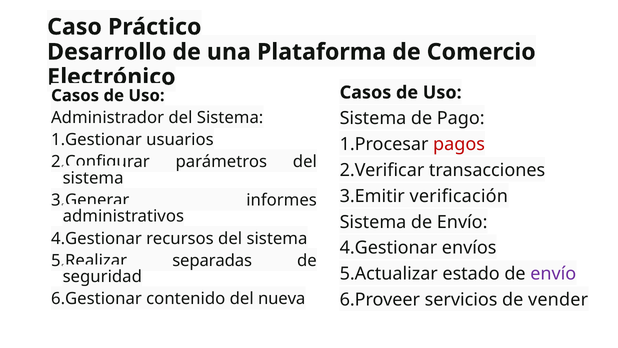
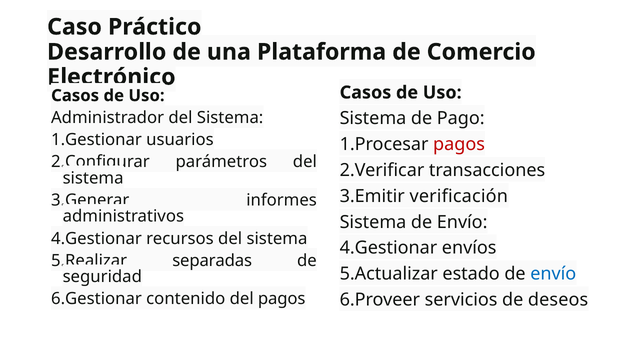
envío at (553, 274) colour: purple -> blue
del nueva: nueva -> pagos
vender: vender -> deseos
